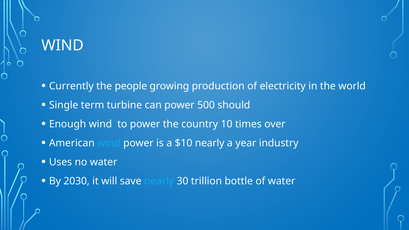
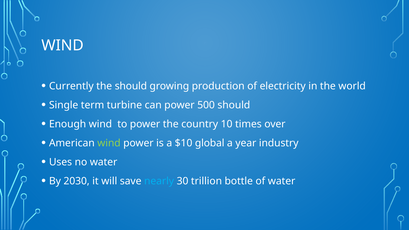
the people: people -> should
wind at (109, 143) colour: light blue -> light green
$10 nearly: nearly -> global
